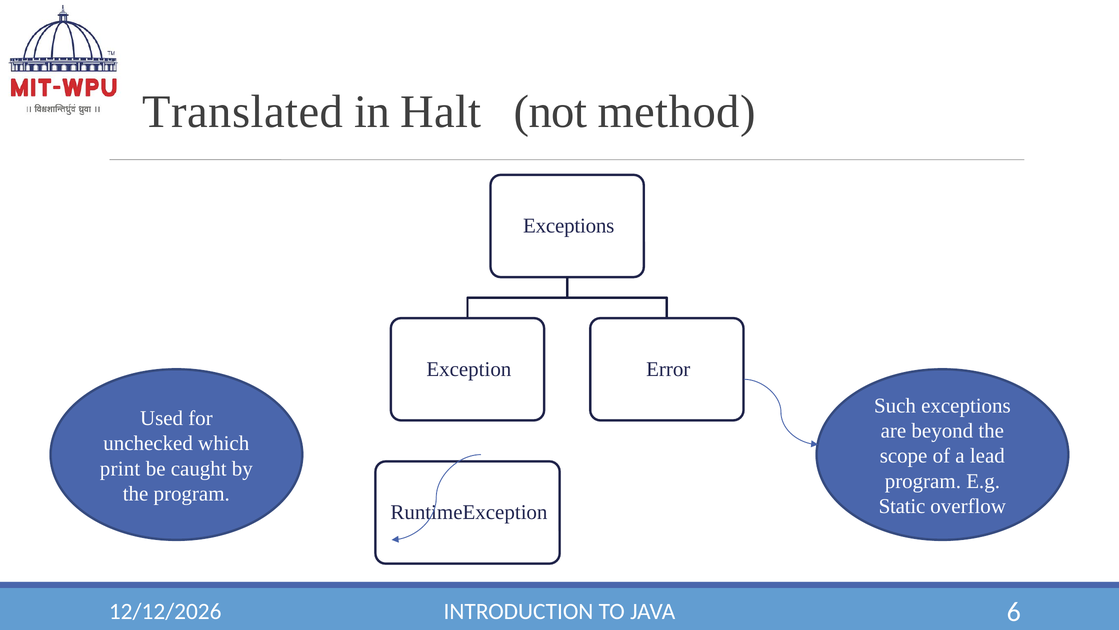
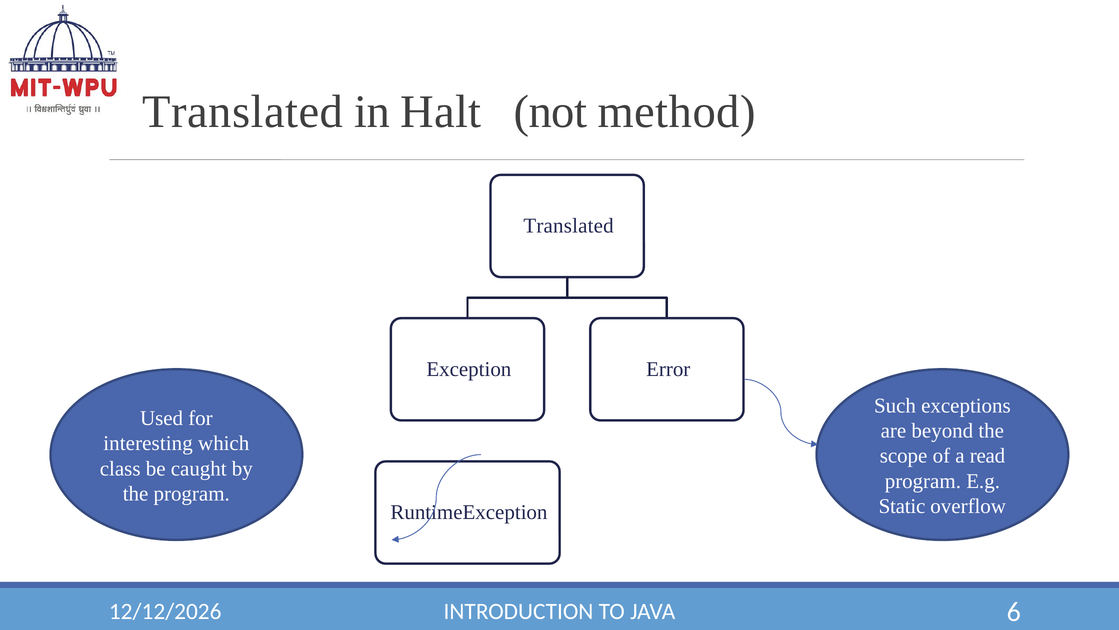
Exceptions at (569, 226): Exceptions -> Translated
unchecked: unchecked -> interesting
lead: lead -> read
print: print -> class
